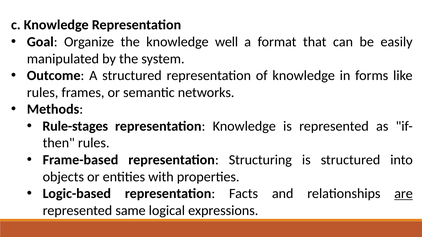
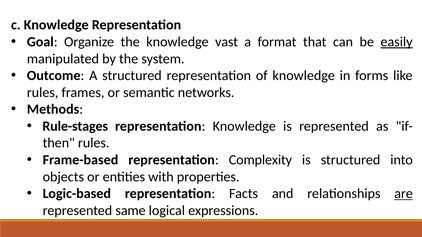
well: well -> vast
easily underline: none -> present
Structuring: Structuring -> Complexity
